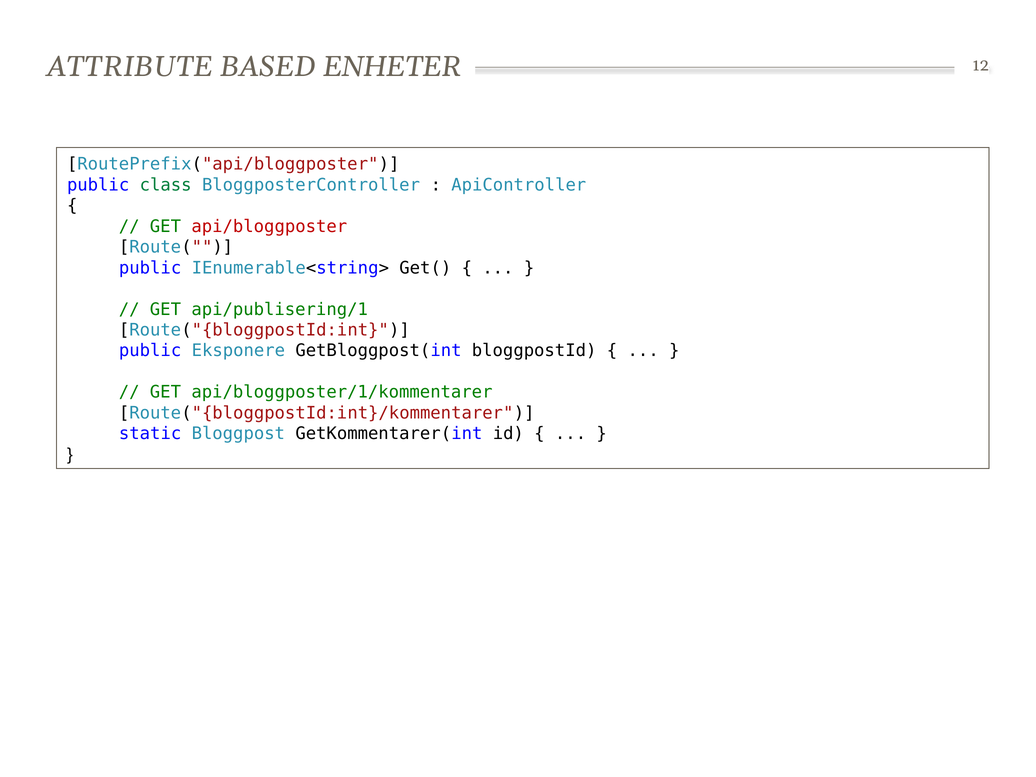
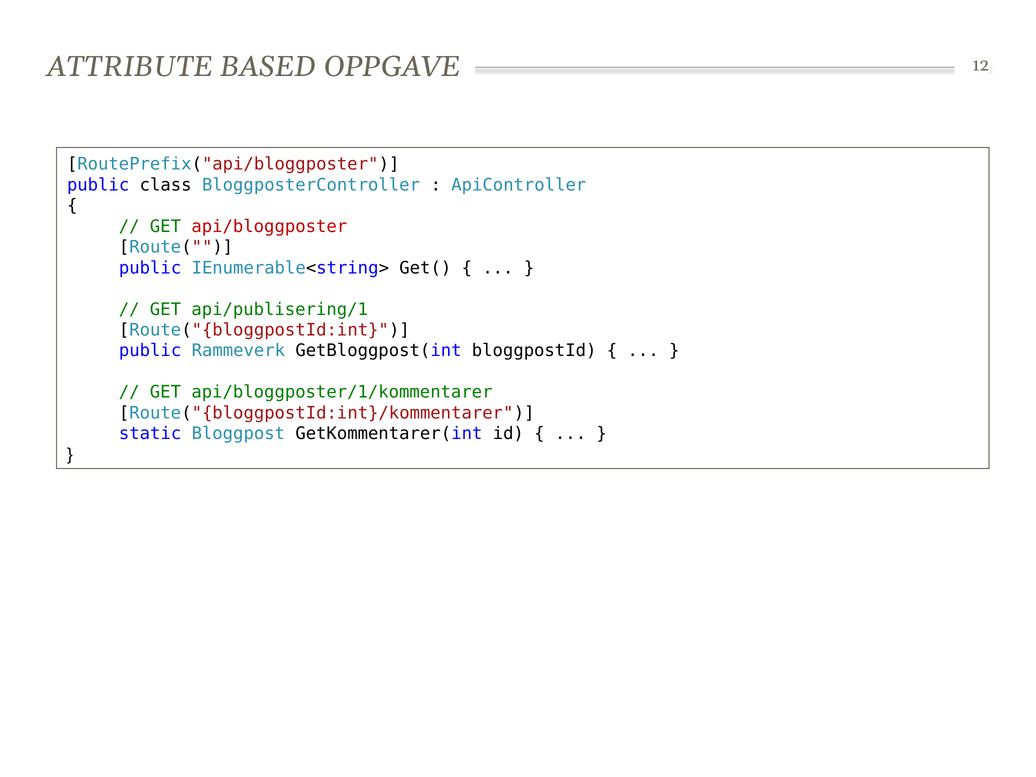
ENHETER: ENHETER -> OPPGAVE
class colour: green -> black
Eksponere: Eksponere -> Rammeverk
